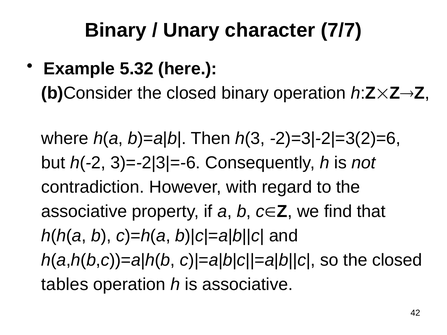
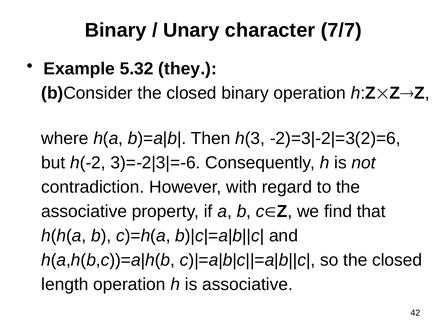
here: here -> they
tables: tables -> length
